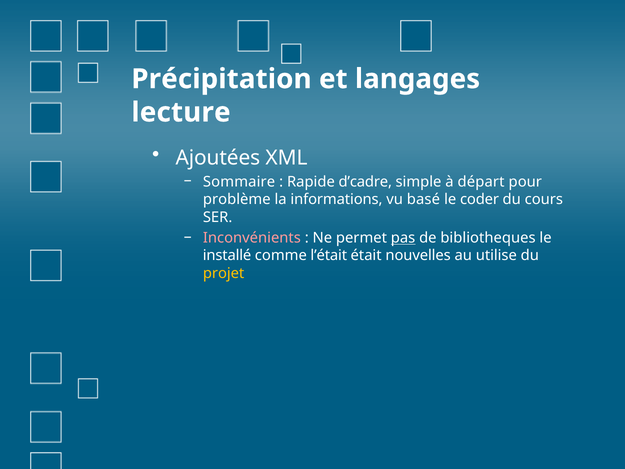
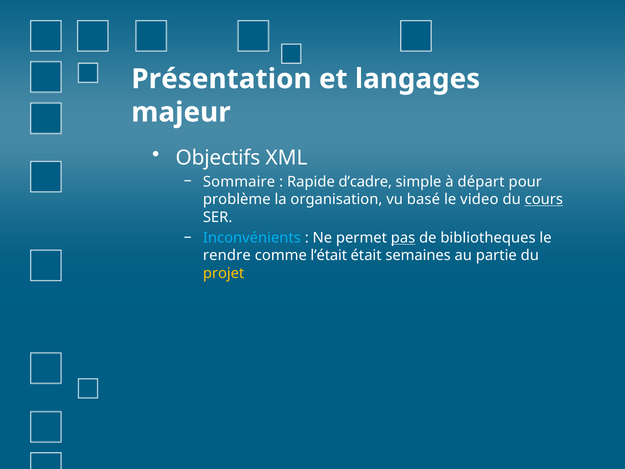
Précipitation: Précipitation -> Présentation
lecture: lecture -> majeur
Ajoutées: Ajoutées -> Objectifs
informations: informations -> organisation
coder: coder -> video
cours underline: none -> present
Inconvénients colour: pink -> light blue
installé: installé -> rendre
nouvelles: nouvelles -> semaines
utilise: utilise -> partie
